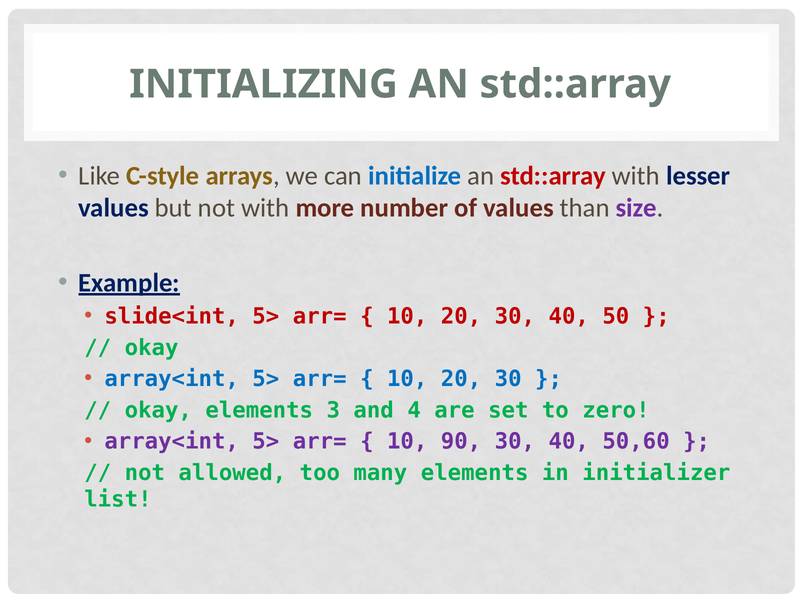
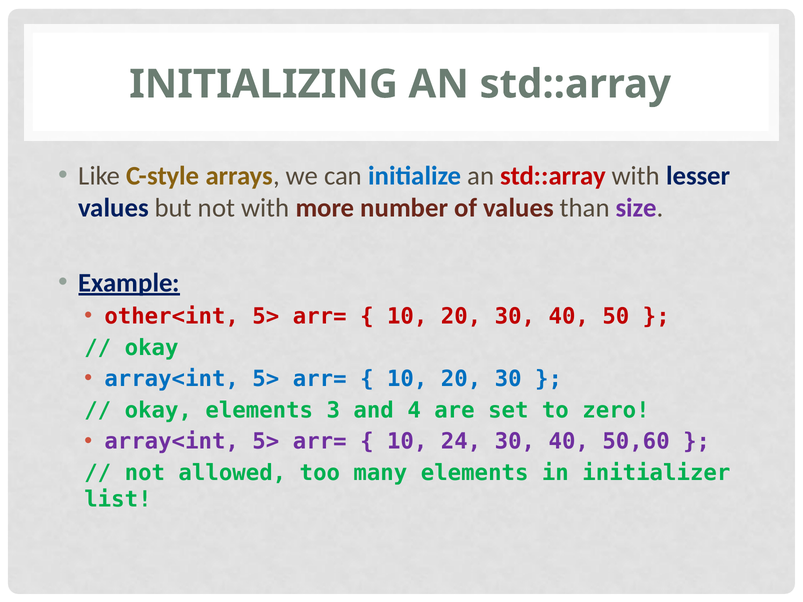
slide<int: slide<int -> other<int
90: 90 -> 24
